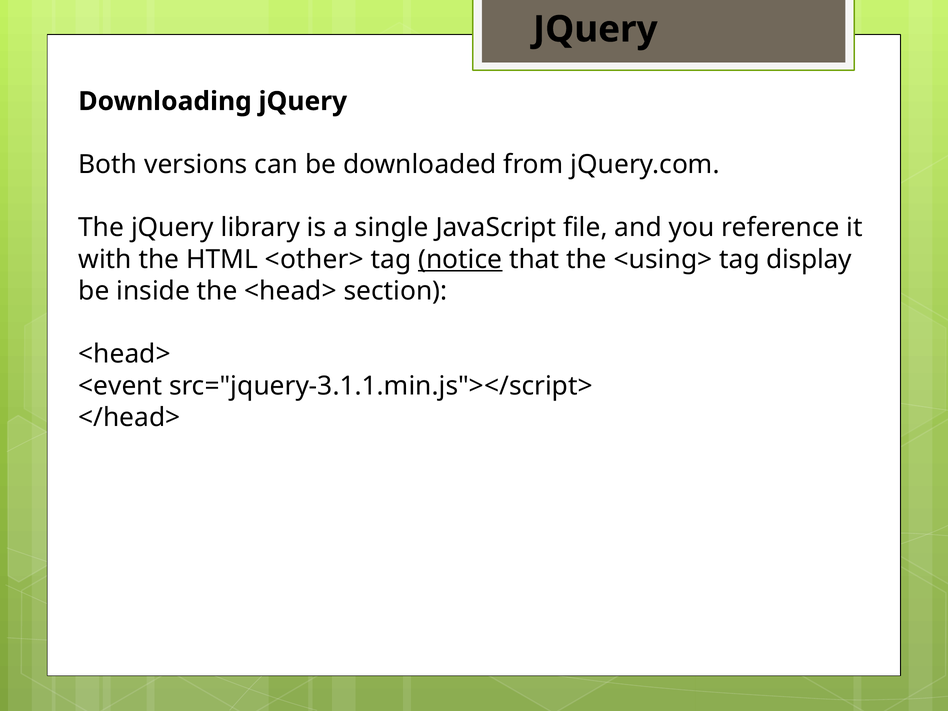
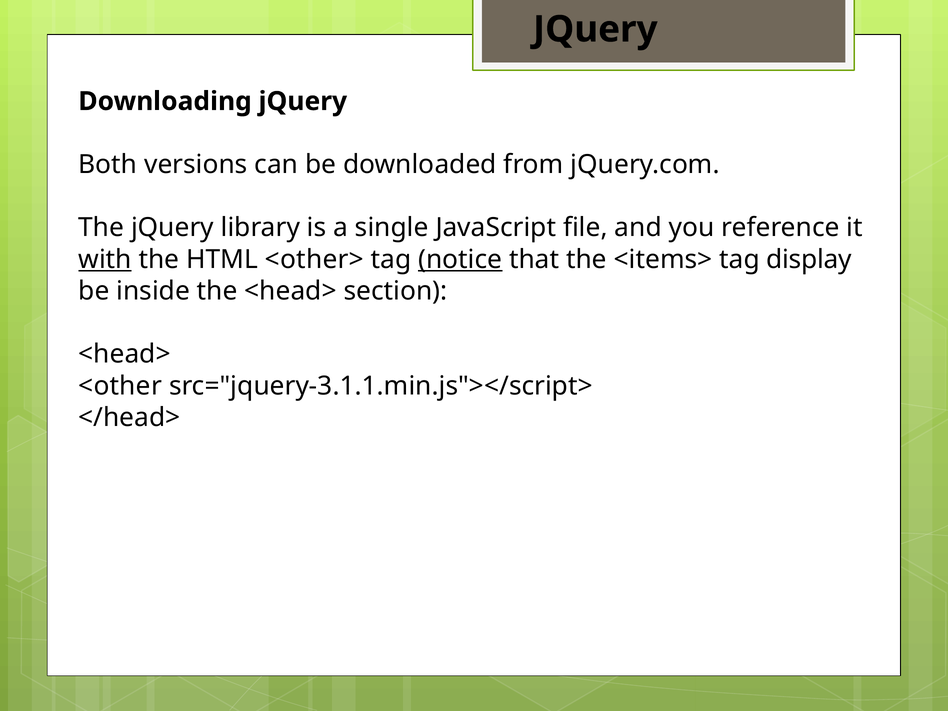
with underline: none -> present
<using>: <using> -> <items>
<event: <event -> <other
